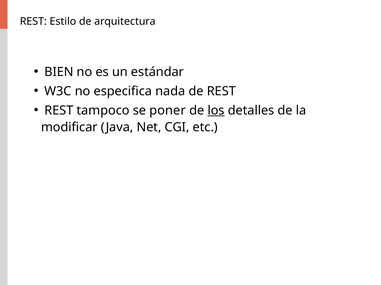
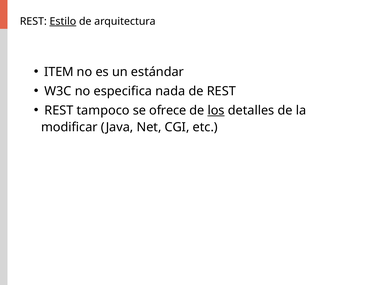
Estilo underline: none -> present
BIEN: BIEN -> ITEM
poner: poner -> ofrece
